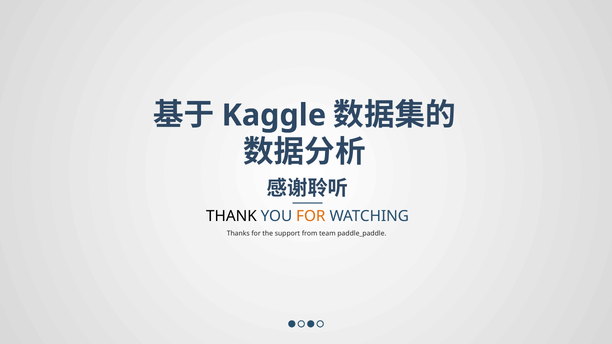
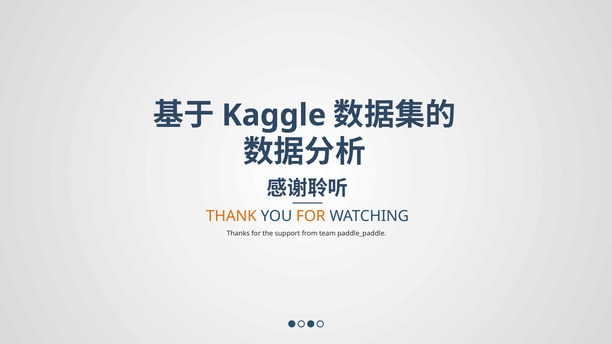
THANK colour: black -> orange
